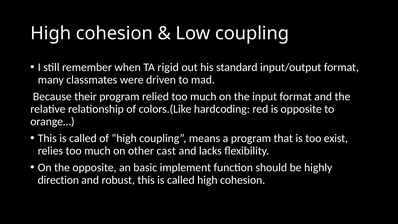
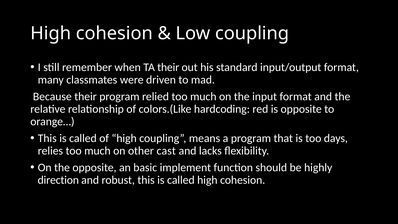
TA rigid: rigid -> their
exist: exist -> days
